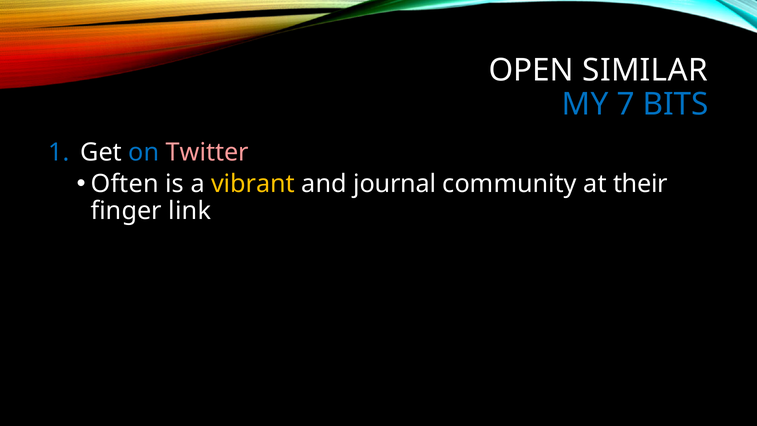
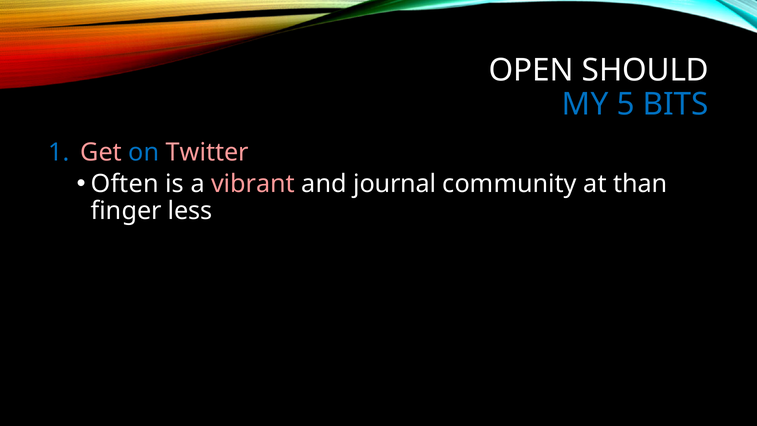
SIMILAR: SIMILAR -> SHOULD
7: 7 -> 5
Get colour: white -> pink
vibrant colour: yellow -> pink
their: their -> than
link: link -> less
